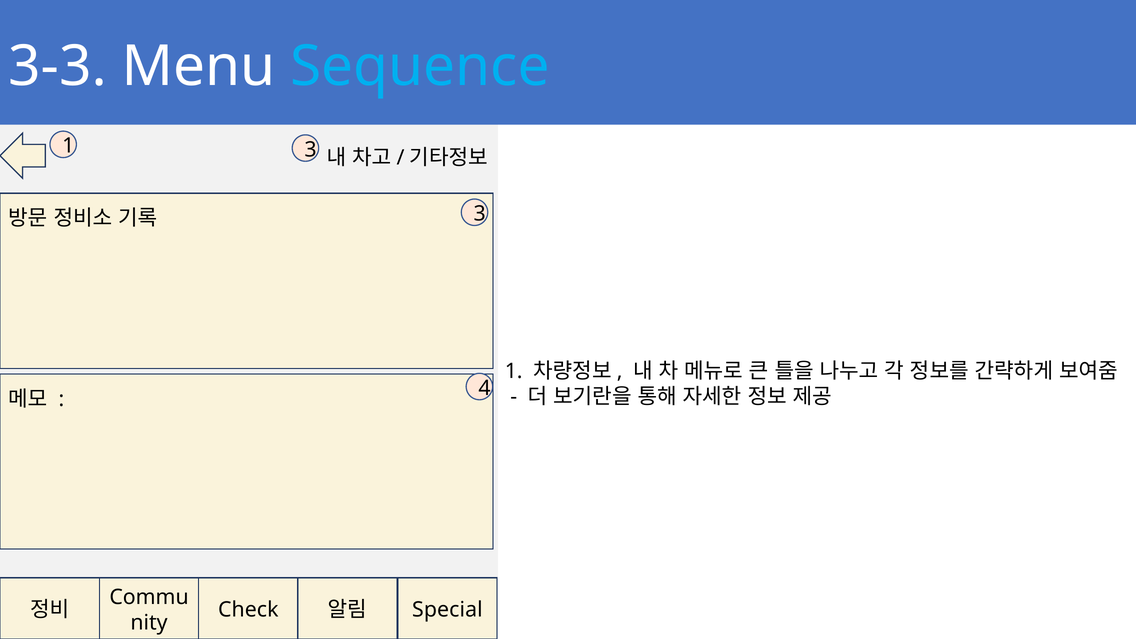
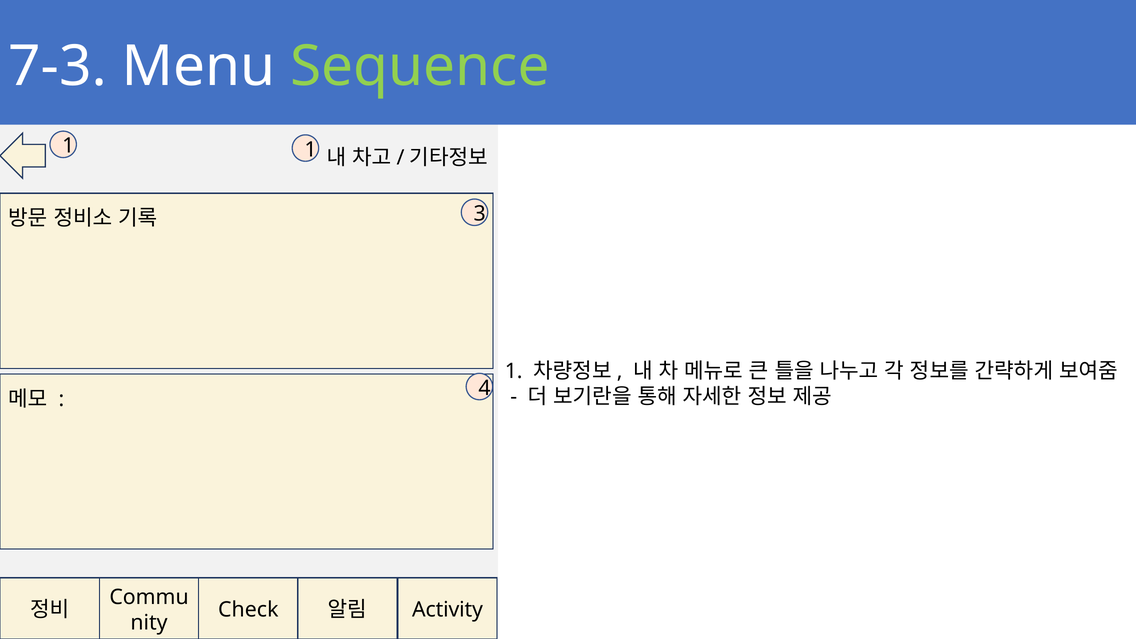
3-3: 3-3 -> 7-3
Sequence colour: light blue -> light green
1 3: 3 -> 1
Special: Special -> Activity
